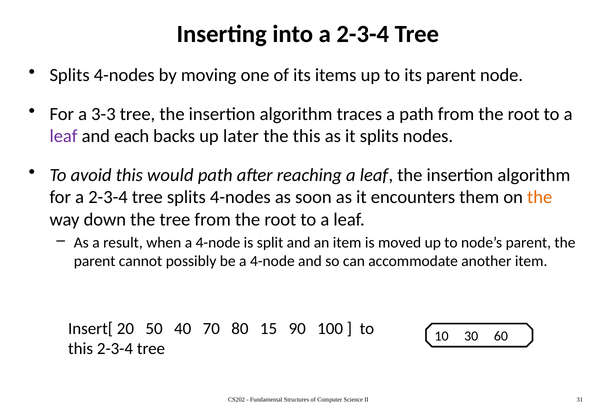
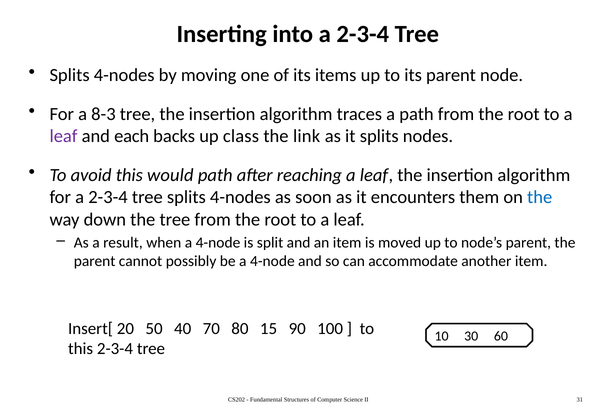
3-3: 3-3 -> 8-3
later: later -> class
the this: this -> link
the at (540, 198) colour: orange -> blue
